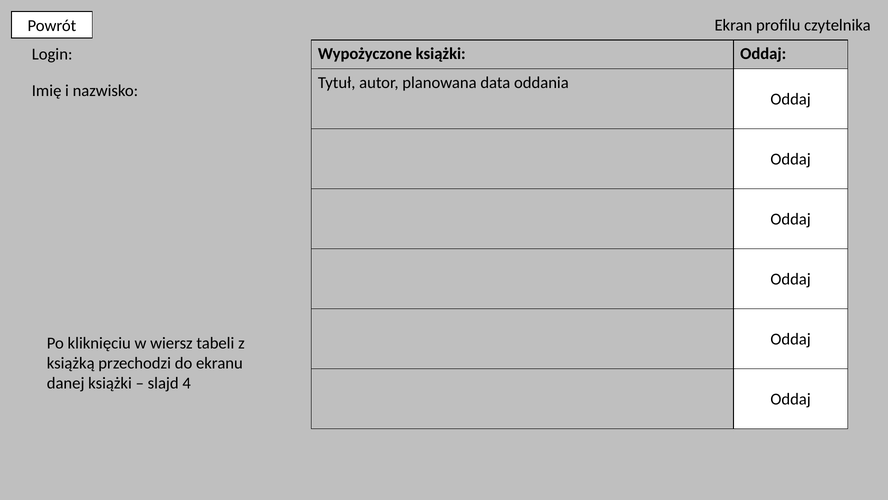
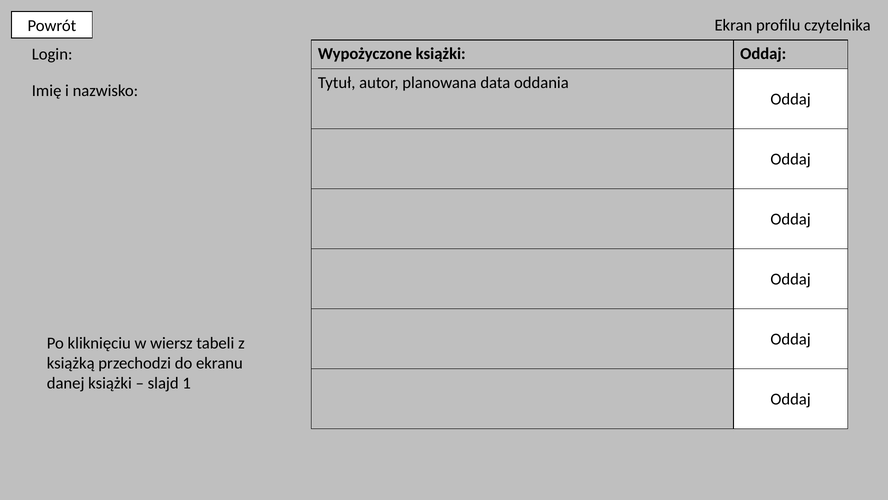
4: 4 -> 1
